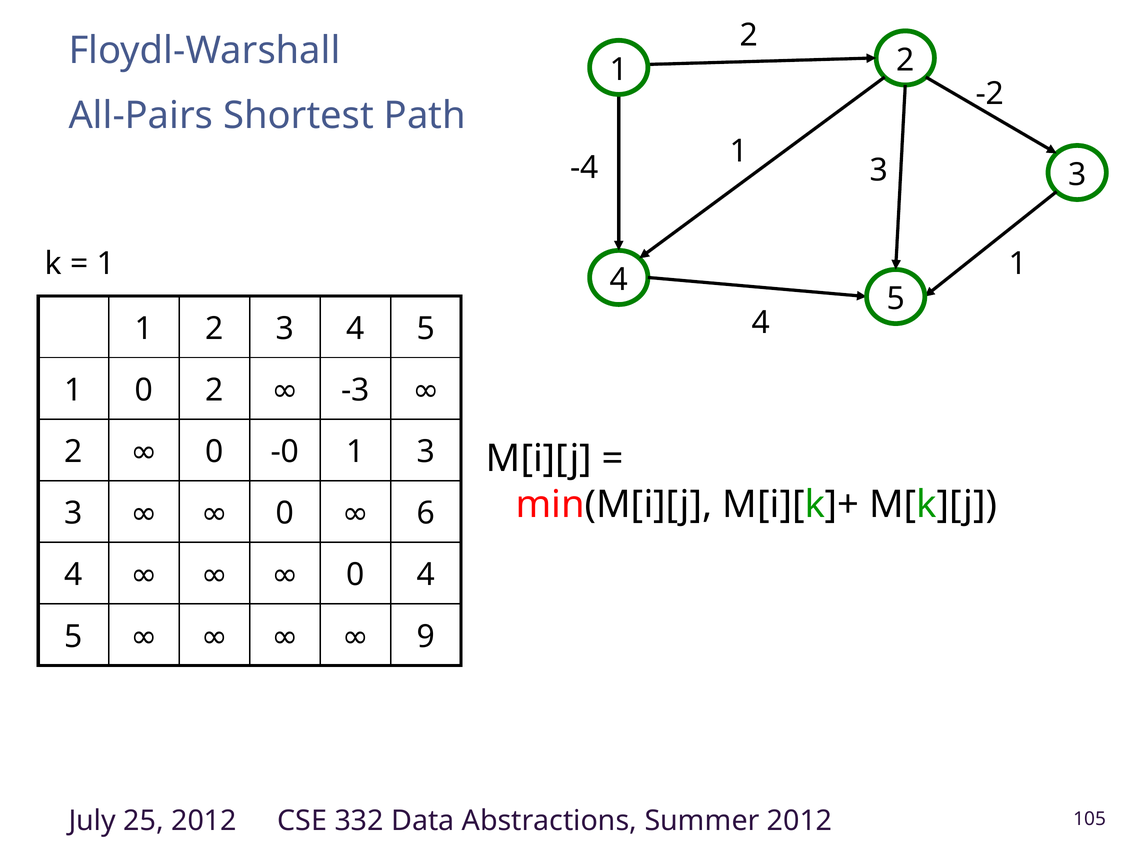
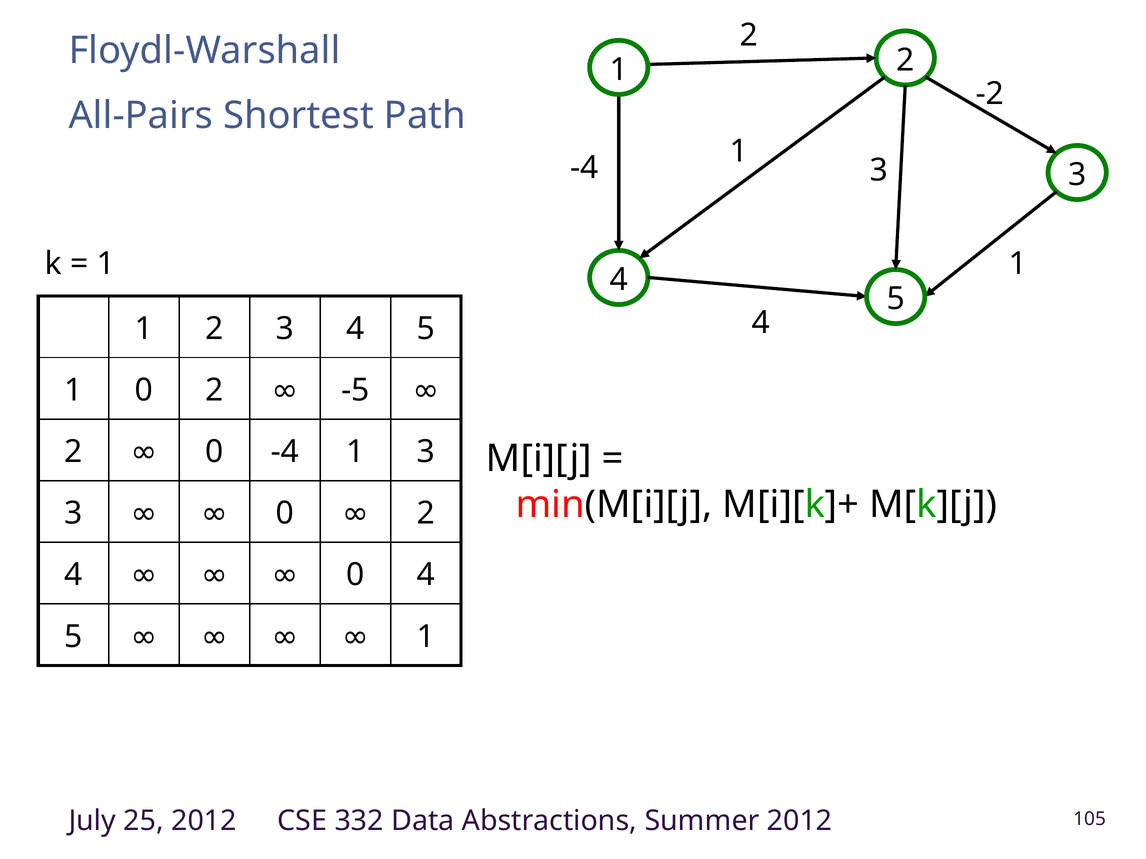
-3: -3 -> -5
0 -0: -0 -> -4
6 at (426, 514): 6 -> 2
9 at (426, 637): 9 -> 1
